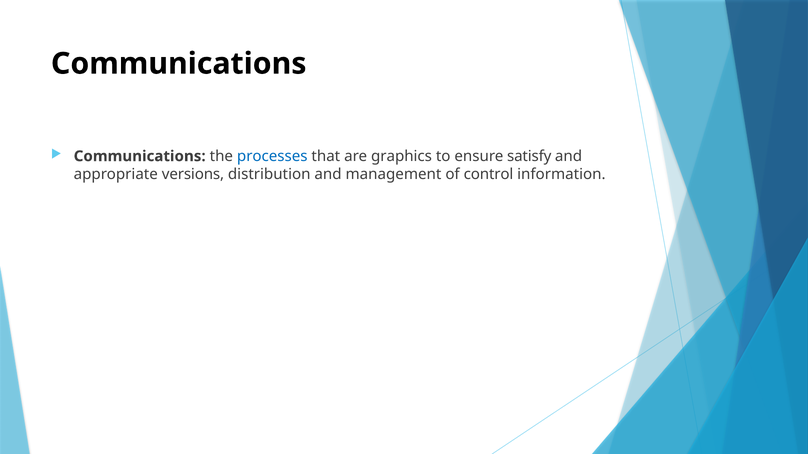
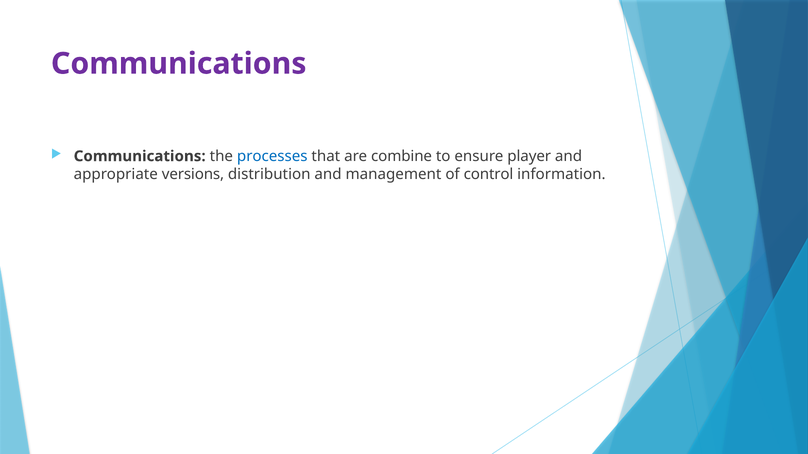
Communications at (179, 64) colour: black -> purple
graphics: graphics -> combine
satisfy: satisfy -> player
